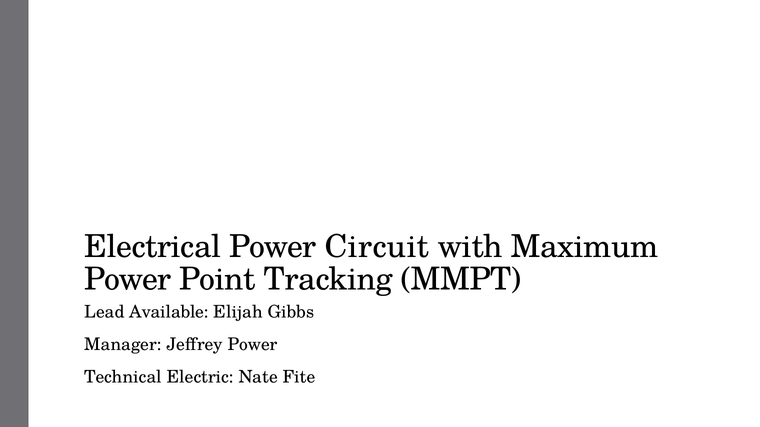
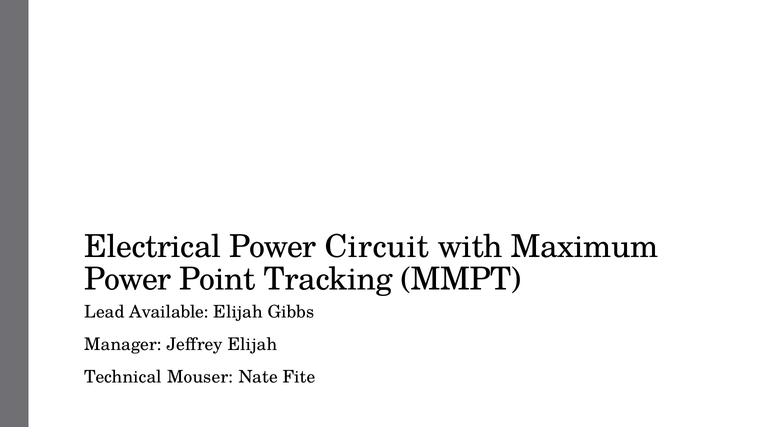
Jeffrey Power: Power -> Elijah
Electric: Electric -> Mouser
